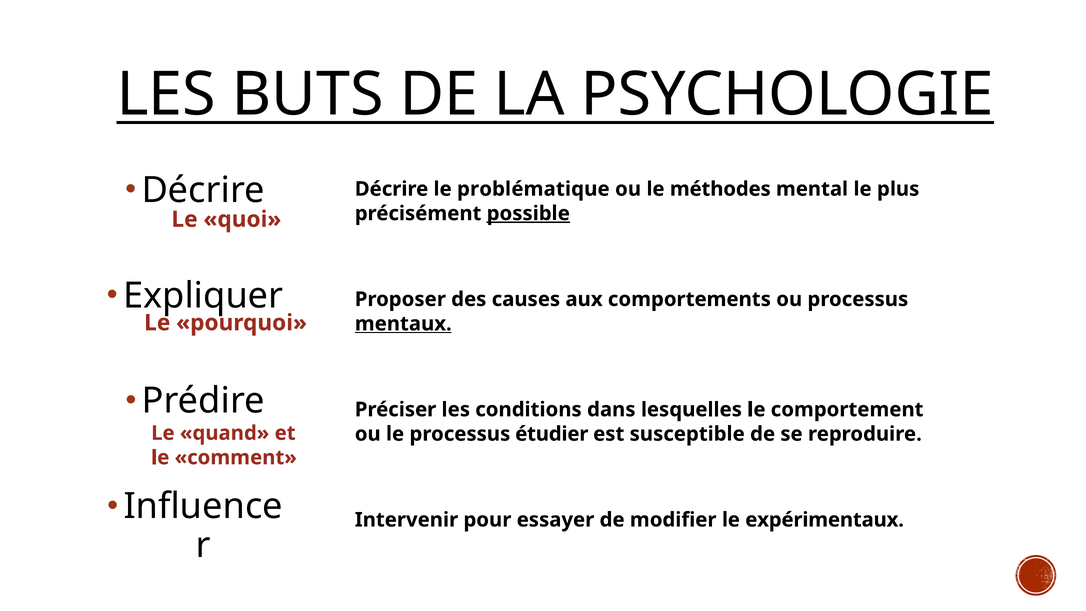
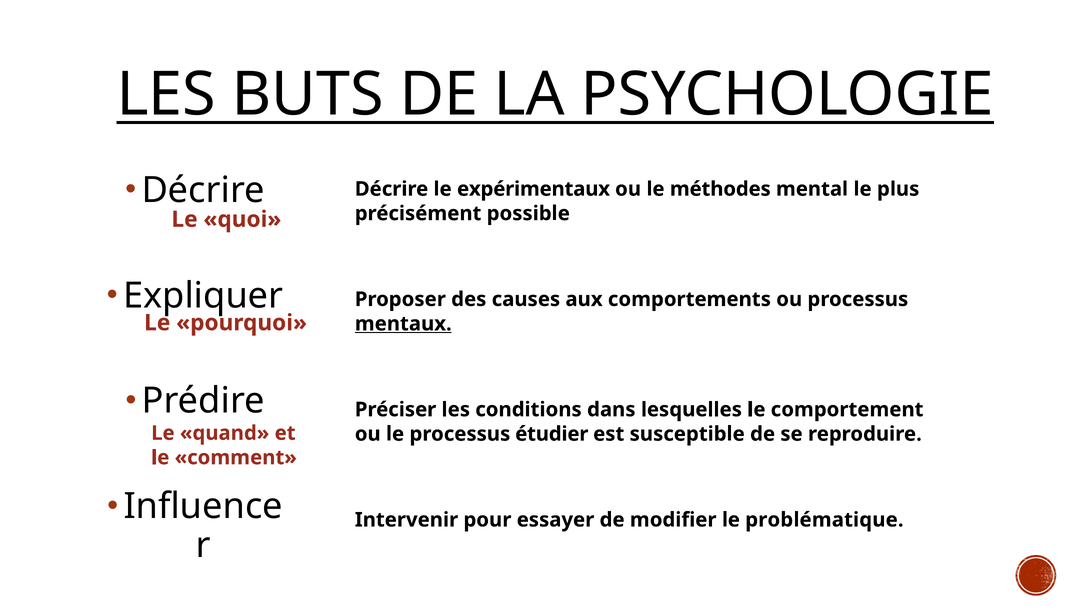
problématique: problématique -> expérimentaux
possible underline: present -> none
expérimentaux: expérimentaux -> problématique
